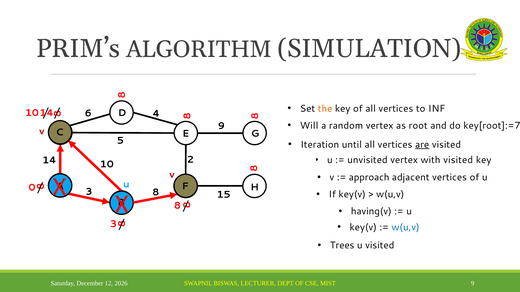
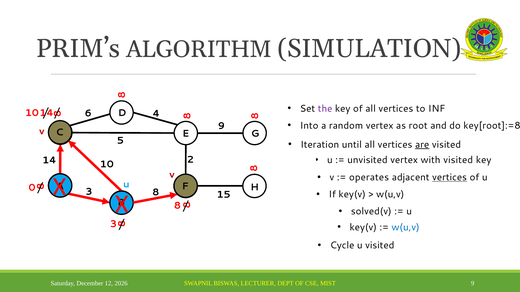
the colour: orange -> purple
Will: Will -> Into
key[root]:=7: key[root]:=7 -> key[root]:=8
approach: approach -> operates
vertices at (450, 178) underline: none -> present
having(v: having(v -> solved(v
Trees: Trees -> Cycle
